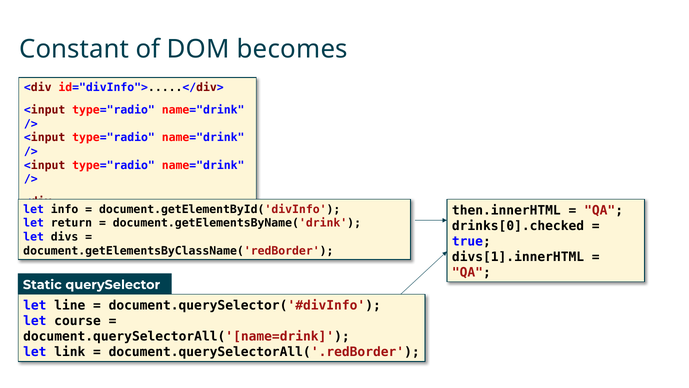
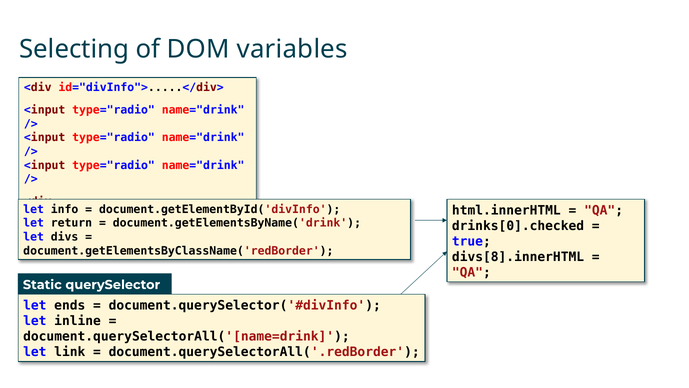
Constant: Constant -> Selecting
becomes: becomes -> variables
then.innerHTML: then.innerHTML -> html.innerHTML
divs[1].innerHTML: divs[1].innerHTML -> divs[8].innerHTML
line: line -> ends
course: course -> inline
